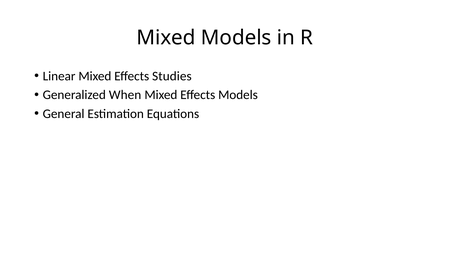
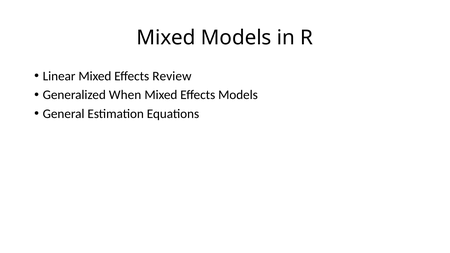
Studies: Studies -> Review
